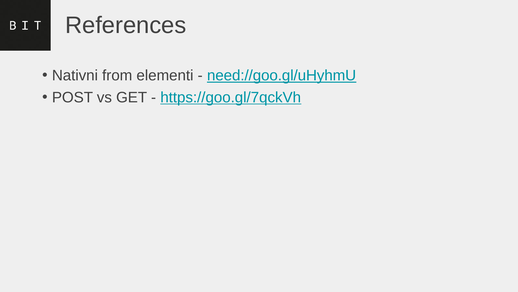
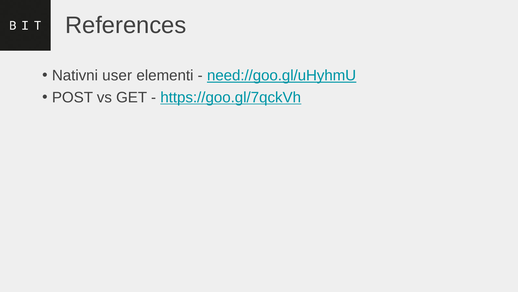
from: from -> user
